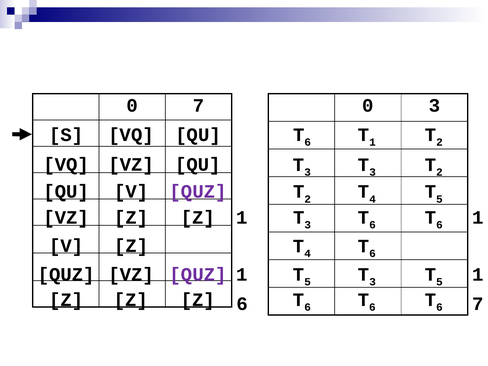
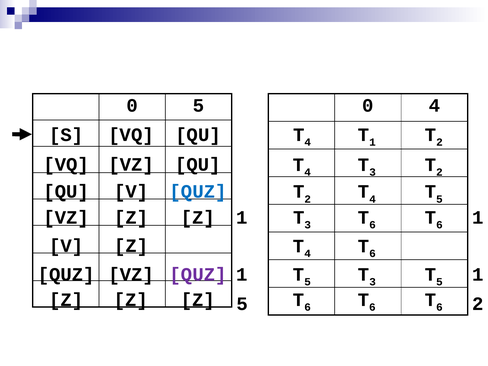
0 7: 7 -> 5
0 3: 3 -> 4
6 at (308, 142): 6 -> 4
3 at (308, 172): 3 -> 4
QUZ at (198, 192) colour: purple -> blue
Z 6: 6 -> 5
7 at (478, 304): 7 -> 2
